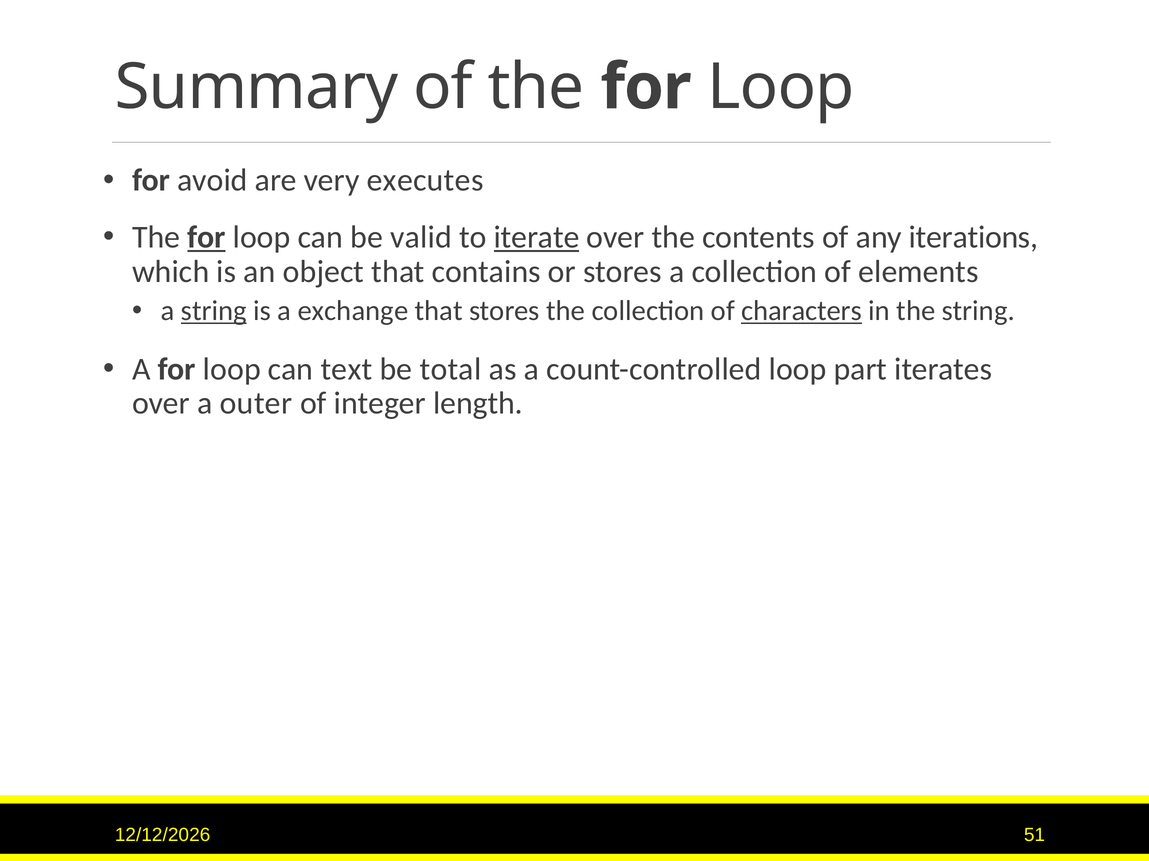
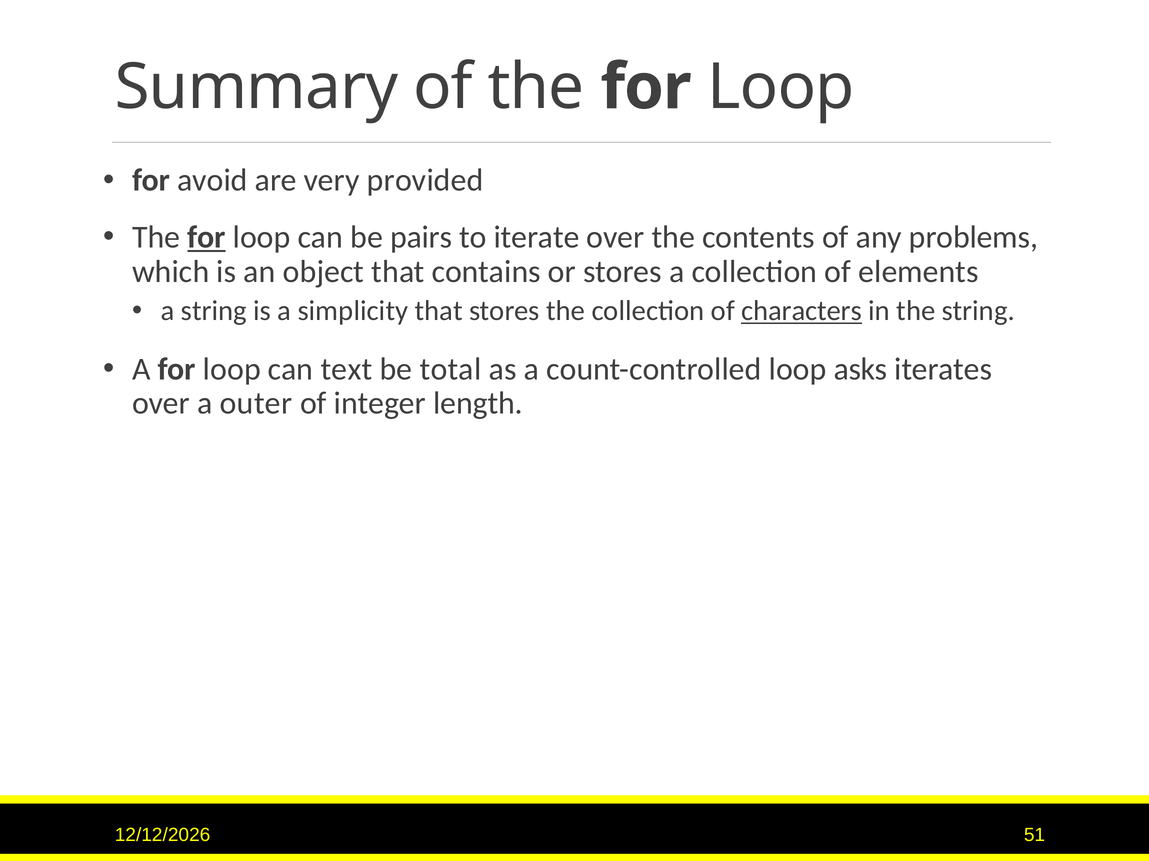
executes: executes -> provided
valid: valid -> pairs
iterate underline: present -> none
iterations: iterations -> problems
string at (214, 311) underline: present -> none
exchange: exchange -> simplicity
part: part -> asks
